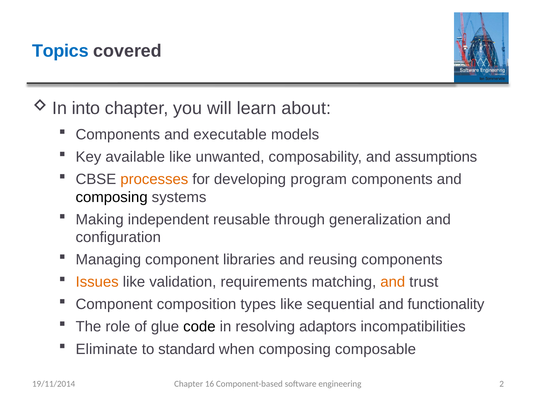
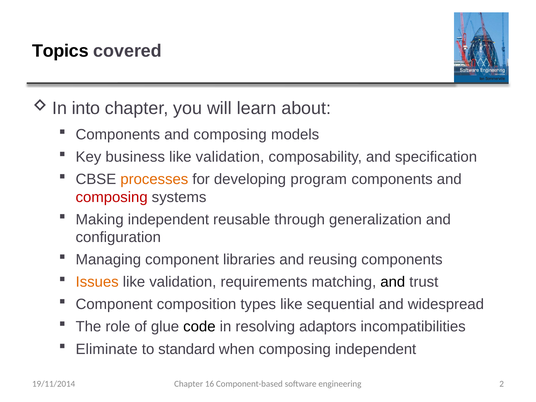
Topics colour: blue -> black
executable at (230, 135): executable -> composing
available: available -> business
unwanted at (230, 157): unwanted -> validation
assumptions: assumptions -> specification
composing at (112, 197) colour: black -> red
and at (393, 282) colour: orange -> black
functionality: functionality -> widespread
composing composable: composable -> independent
